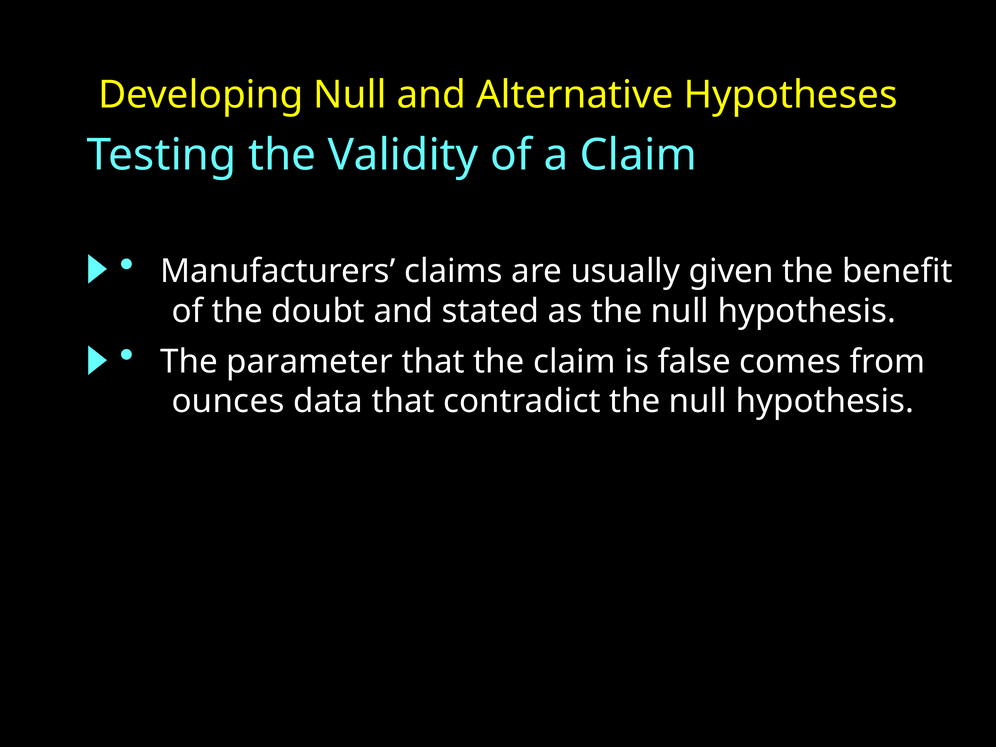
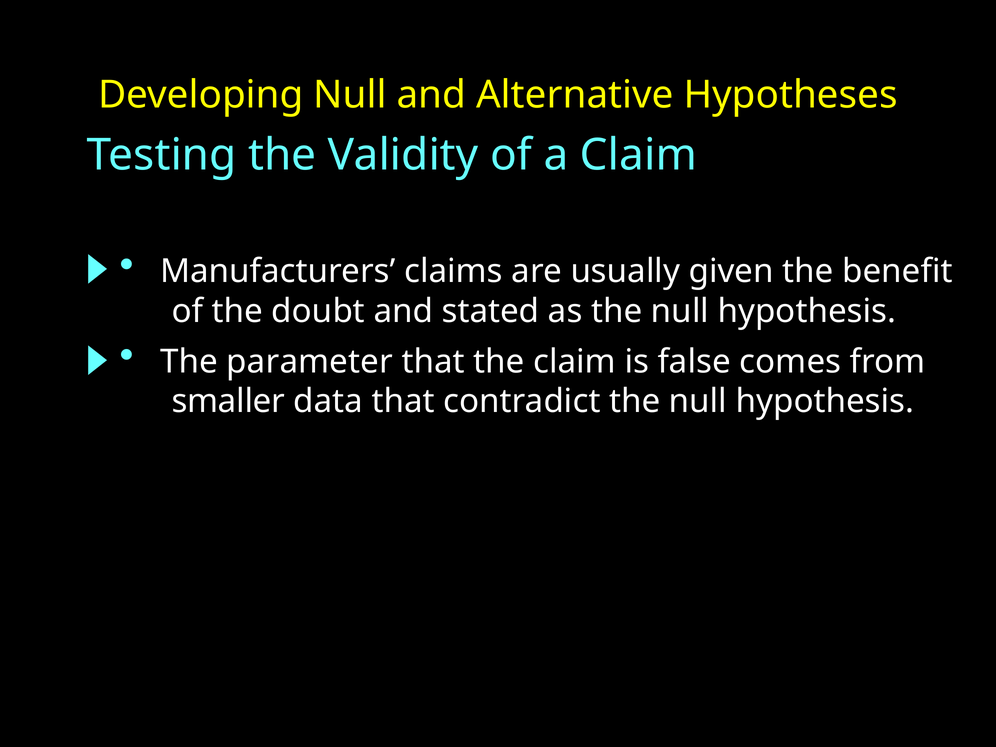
ounces: ounces -> smaller
